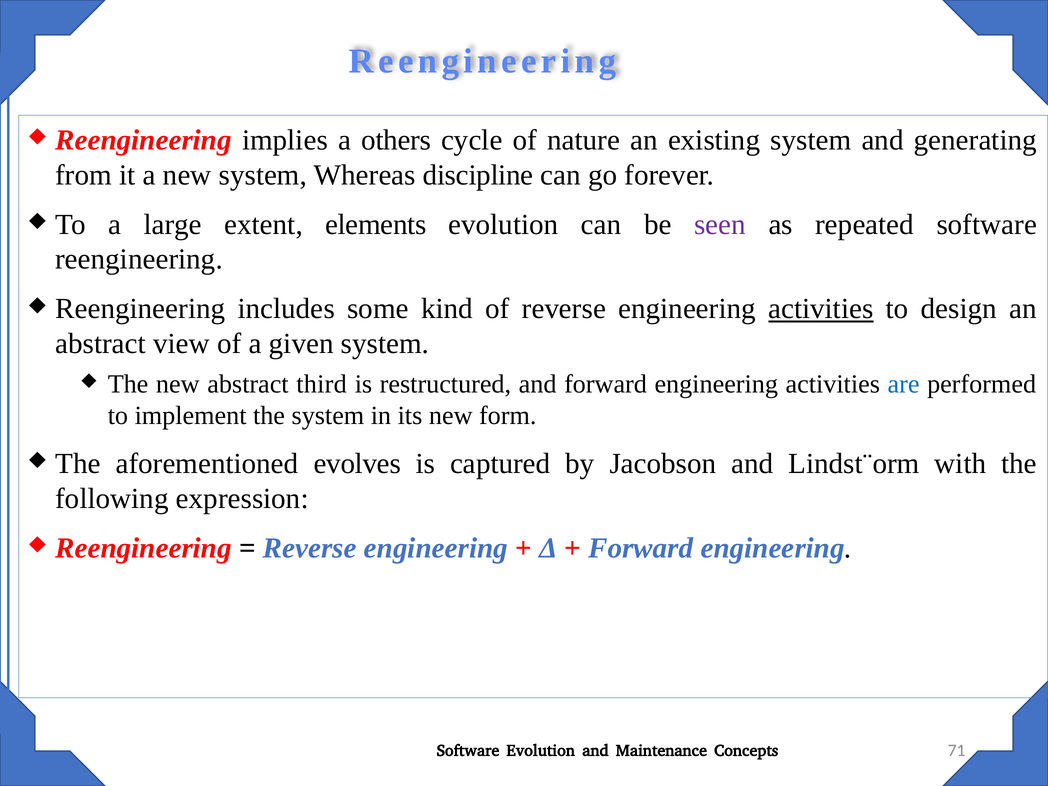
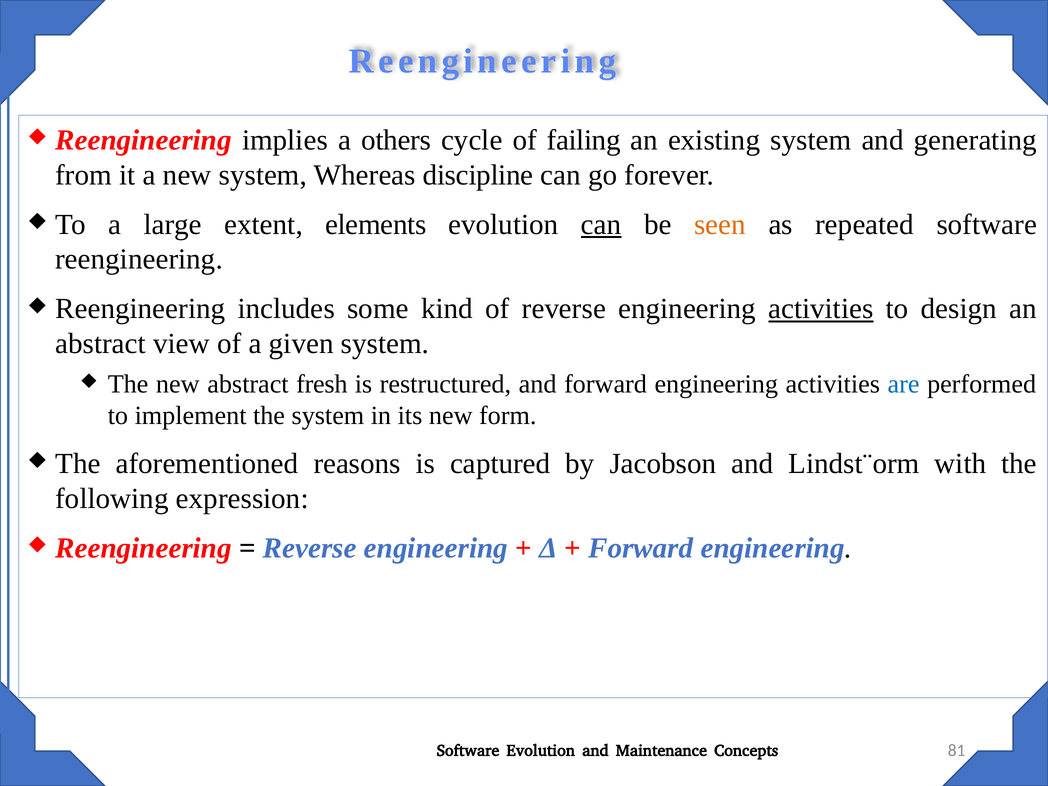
nature: nature -> failing
can at (601, 224) underline: none -> present
seen colour: purple -> orange
third: third -> fresh
evolves: evolves -> reasons
71: 71 -> 81
